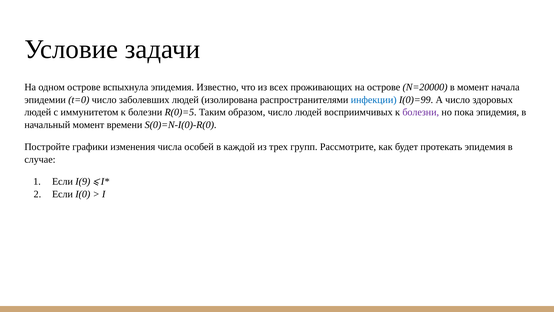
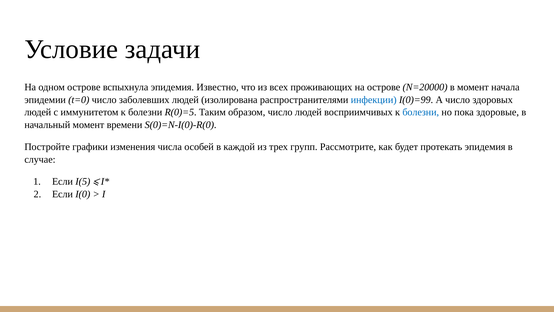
болезни at (421, 112) colour: purple -> blue
пока эпидемия: эпидемия -> здоровые
I(9: I(9 -> I(5
